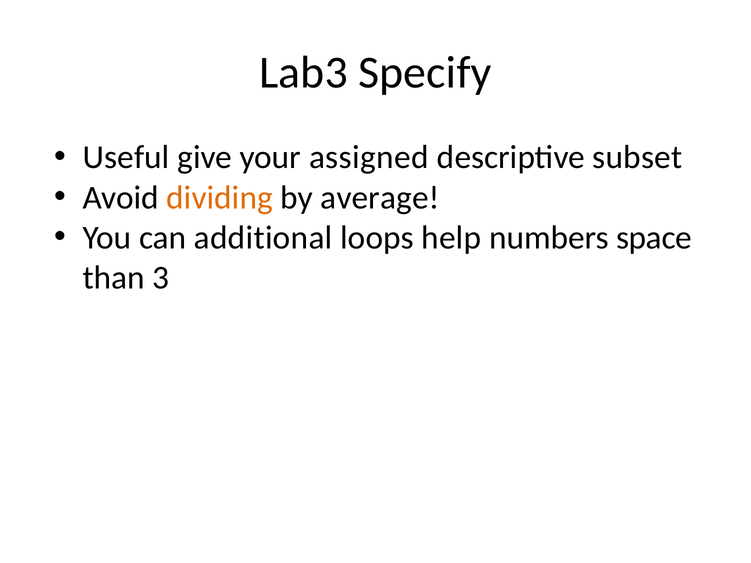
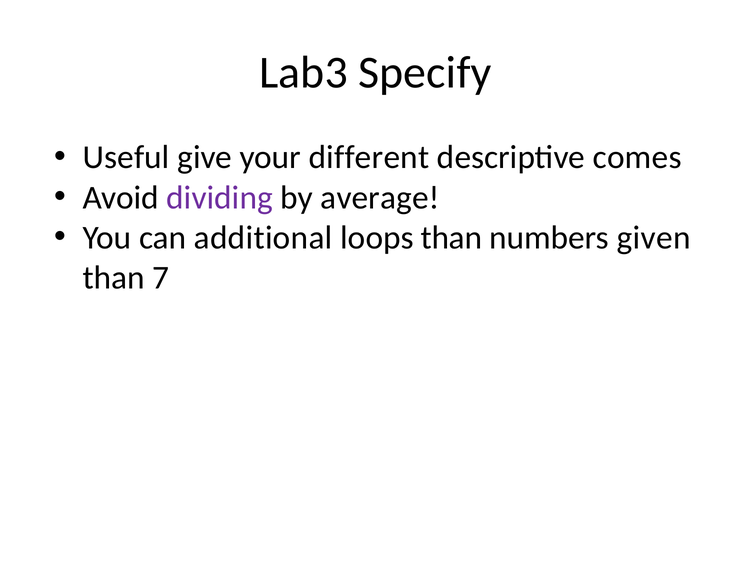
assigned: assigned -> different
subset: subset -> comes
dividing colour: orange -> purple
loops help: help -> than
space: space -> given
3: 3 -> 7
